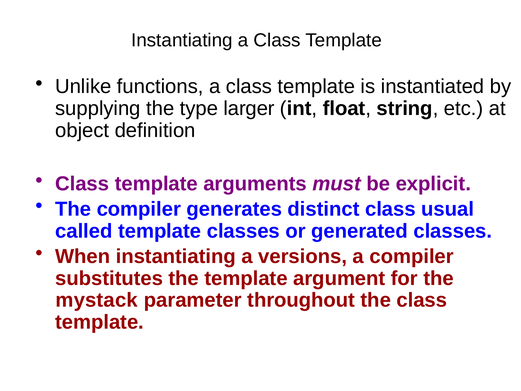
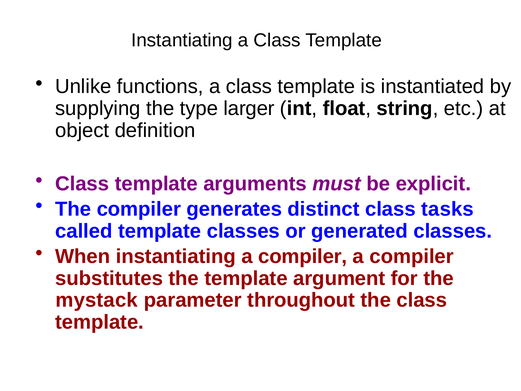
usual: usual -> tasks
instantiating a versions: versions -> compiler
